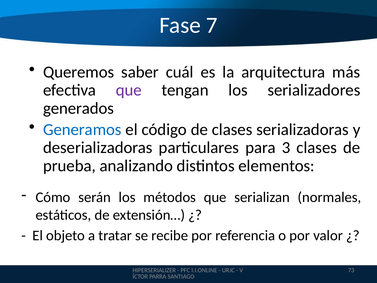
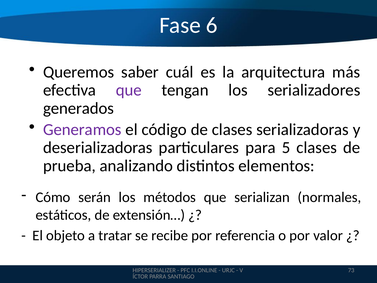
7: 7 -> 6
Generamos colour: blue -> purple
3: 3 -> 5
